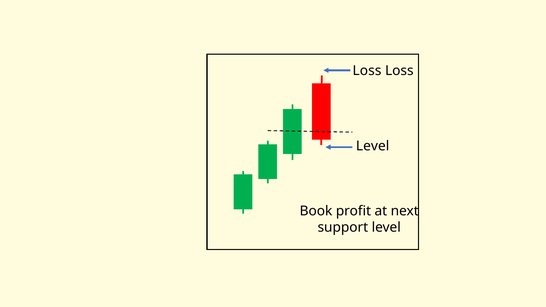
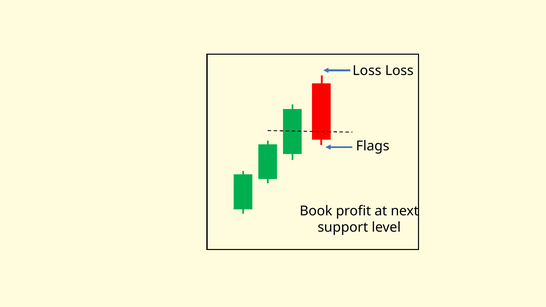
Level at (373, 146): Level -> Flags
